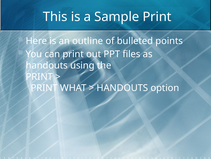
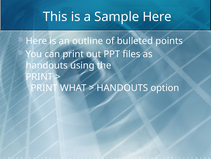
Sample Print: Print -> Here
